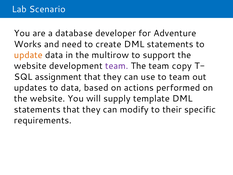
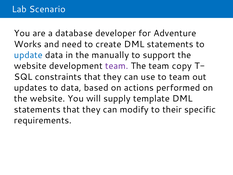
update colour: orange -> blue
multirow: multirow -> manually
assignment: assignment -> constraints
